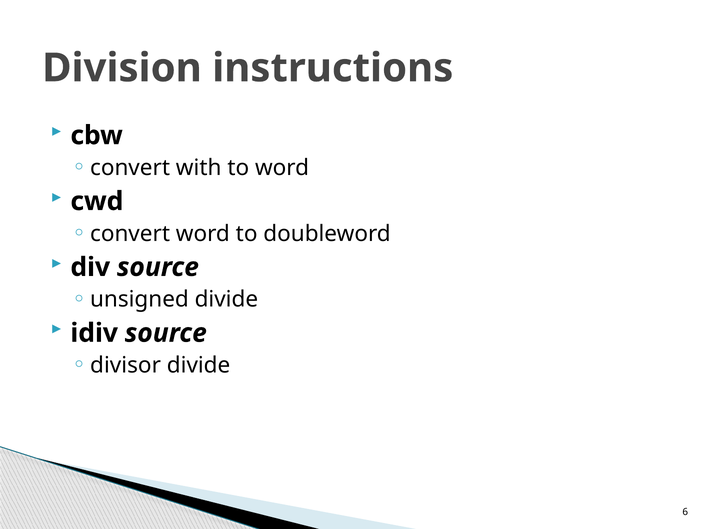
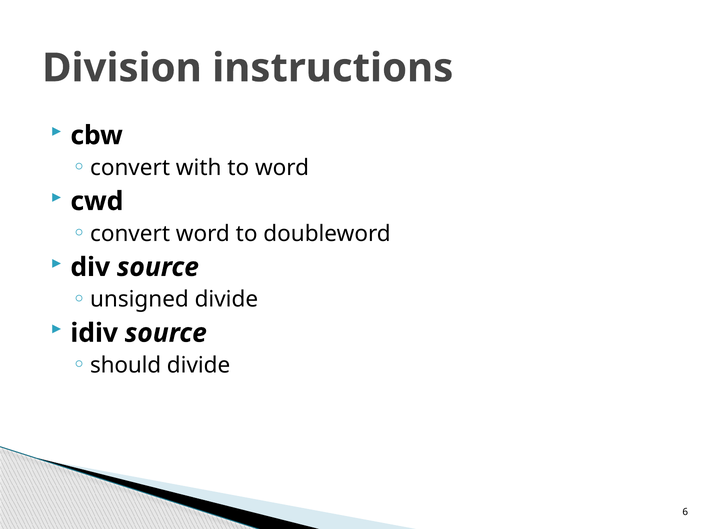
divisor: divisor -> should
